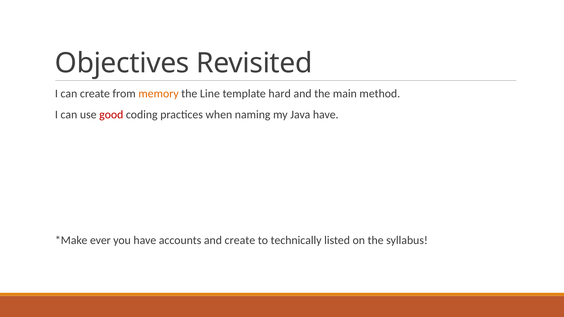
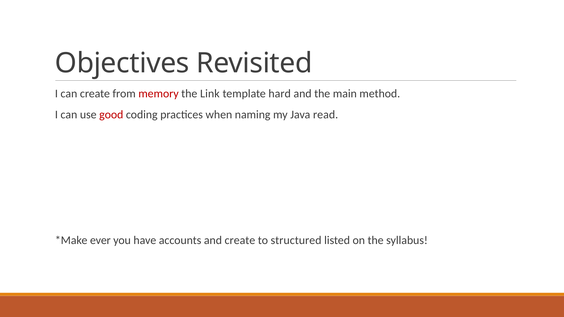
memory colour: orange -> red
Line: Line -> Link
Java have: have -> read
technically: technically -> structured
